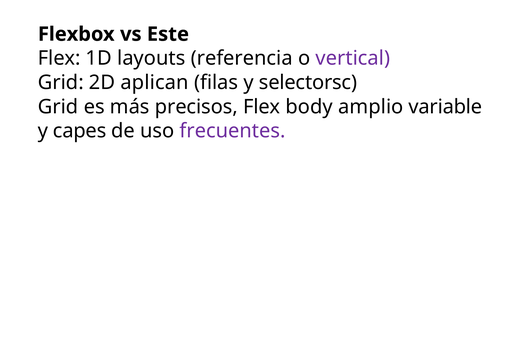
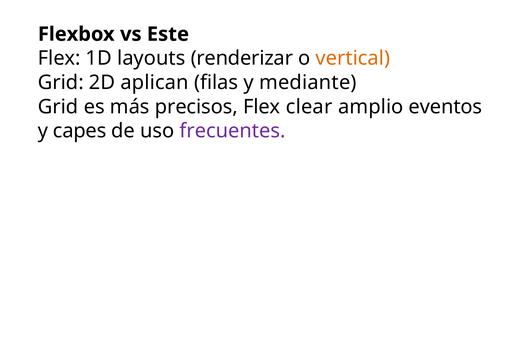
referencia: referencia -> renderizar
vertical colour: purple -> orange
selectorsc: selectorsc -> mediante
body: body -> clear
variable: variable -> eventos
